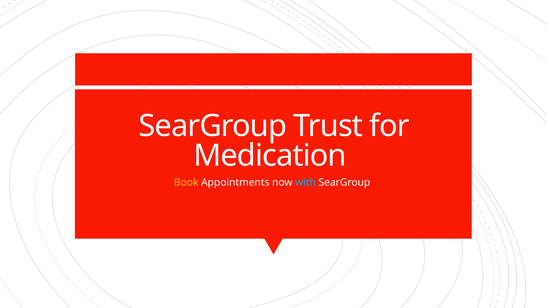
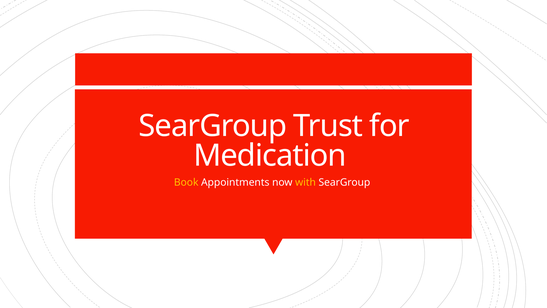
with colour: light blue -> yellow
